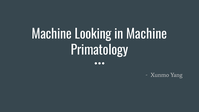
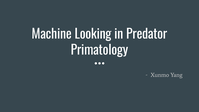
in Machine: Machine -> Predator
